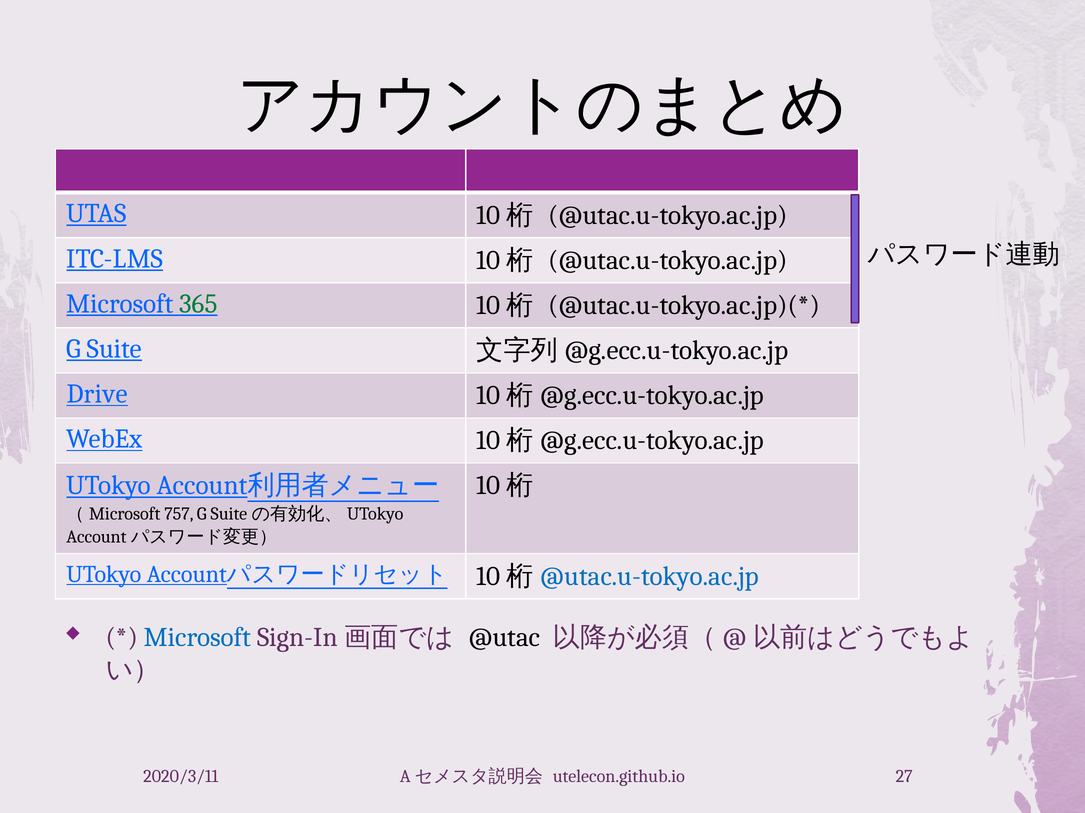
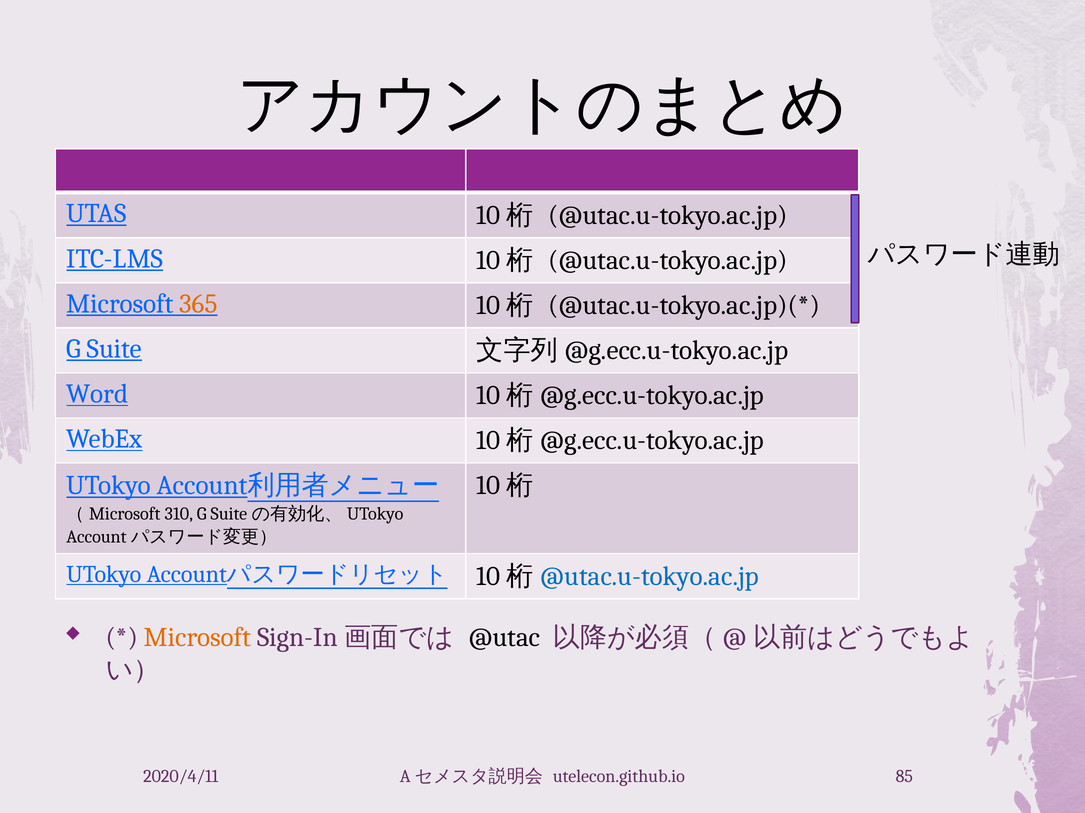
365 colour: green -> orange
Drive: Drive -> Word
757: 757 -> 310
Microsoft at (197, 638) colour: blue -> orange
2020/3/11: 2020/3/11 -> 2020/4/11
27: 27 -> 85
